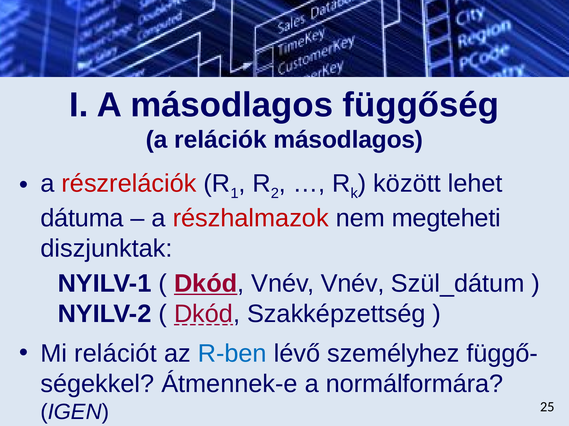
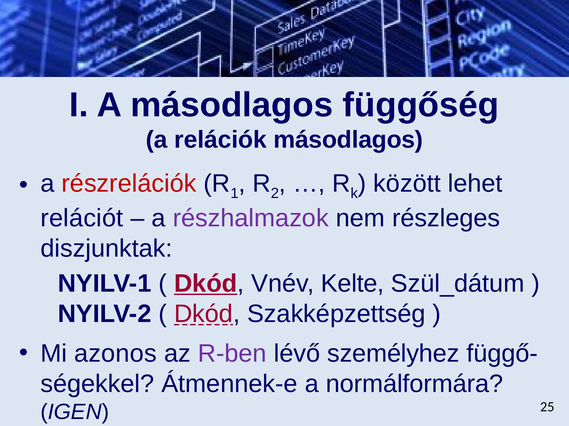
dátuma: dátuma -> relációt
részhalmazok colour: red -> purple
megteheti: megteheti -> részleges
Vnév Vnév: Vnév -> Kelte
relációt: relációt -> azonos
R-ben colour: blue -> purple
